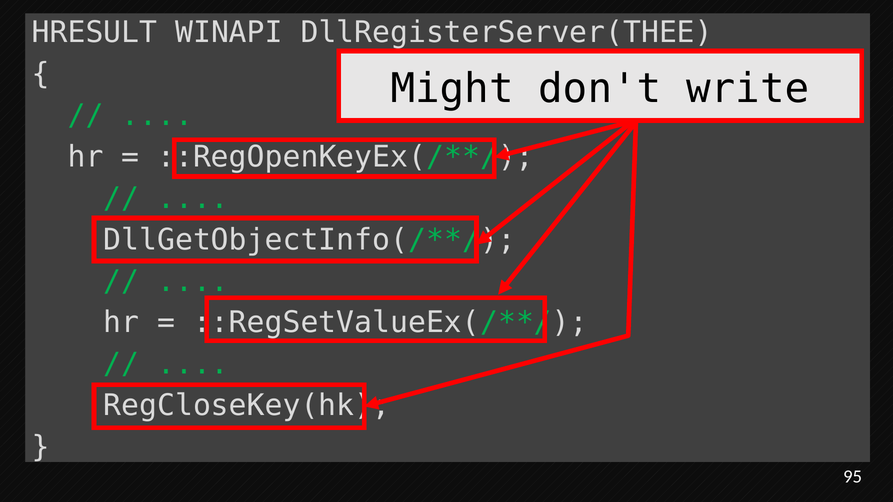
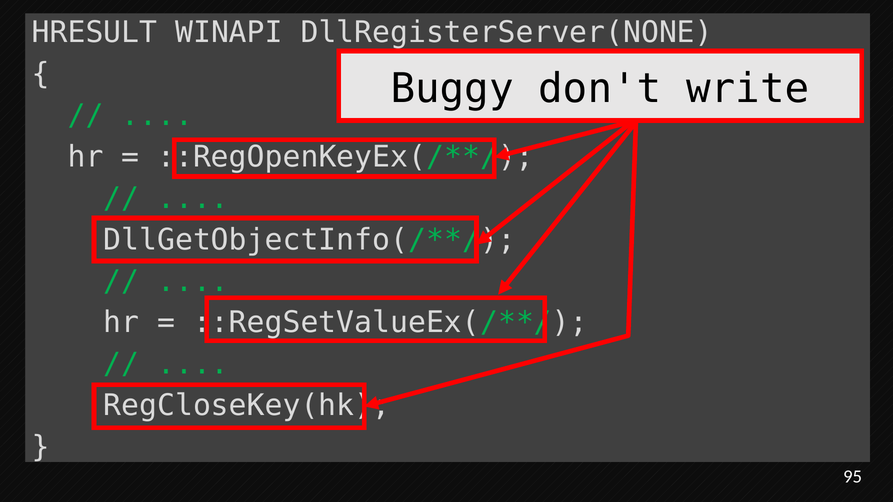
DllRegisterServer(THEE: DllRegisterServer(THEE -> DllRegisterServer(NONE
Might: Might -> Buggy
